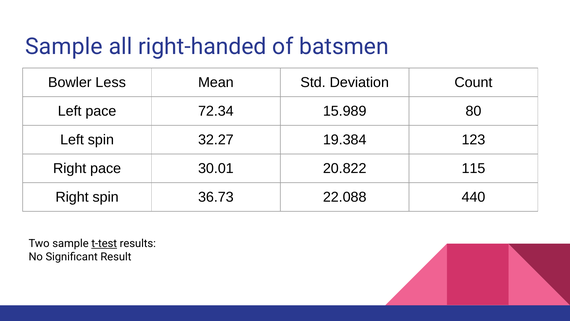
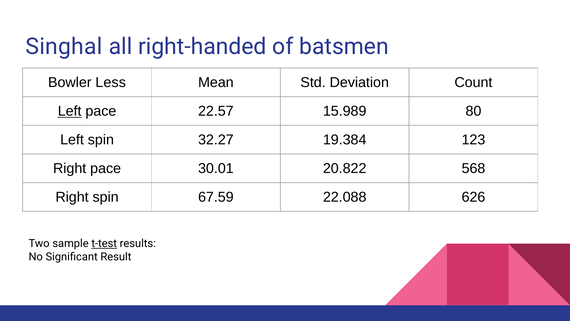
Sample at (64, 47): Sample -> Singhal
Left at (70, 111) underline: none -> present
72.34: 72.34 -> 22.57
115: 115 -> 568
36.73: 36.73 -> 67.59
440: 440 -> 626
